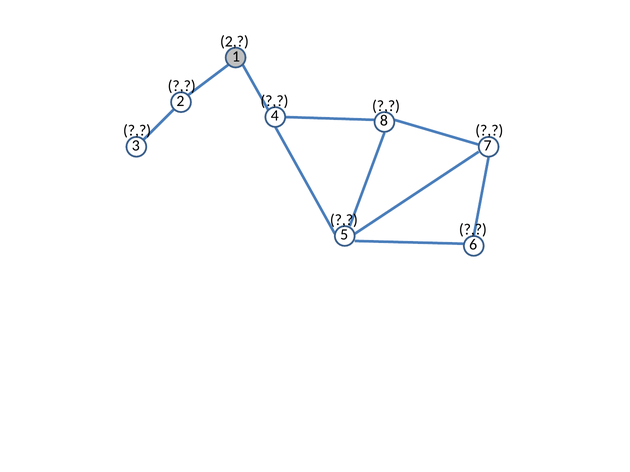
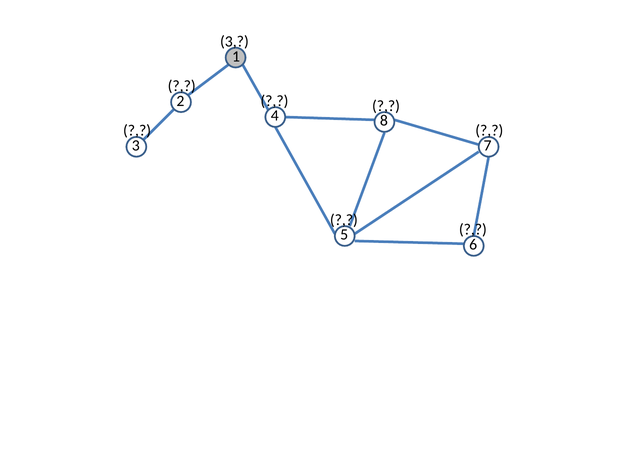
2 at (234, 42): 2 -> 3
